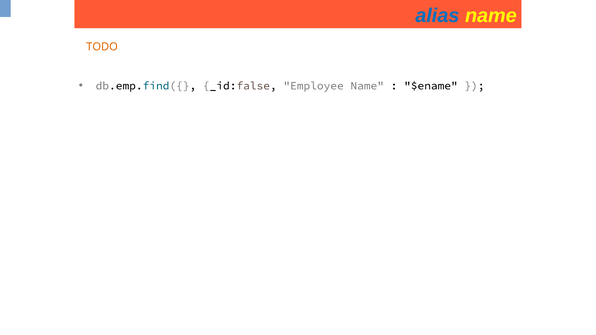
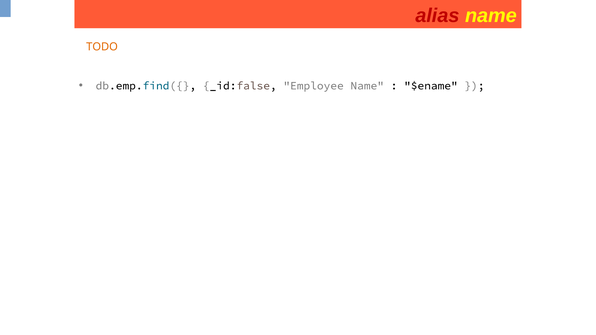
alias colour: blue -> red
